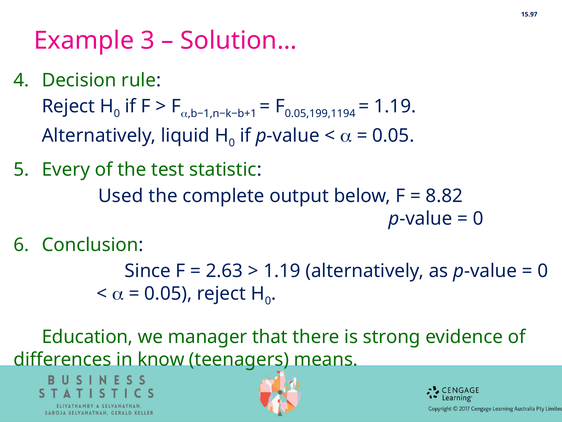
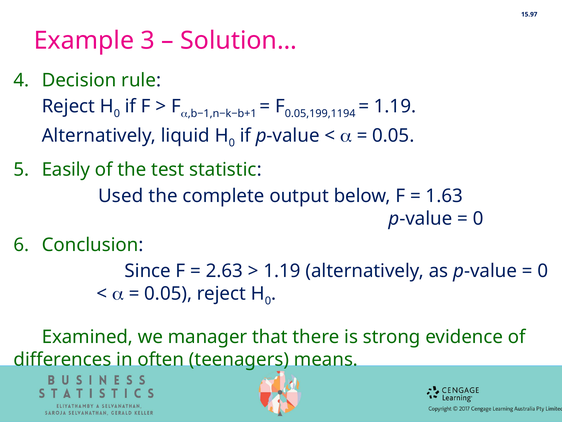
Every: Every -> Easily
8.82: 8.82 -> 1.63
Education: Education -> Examined
know: know -> often
